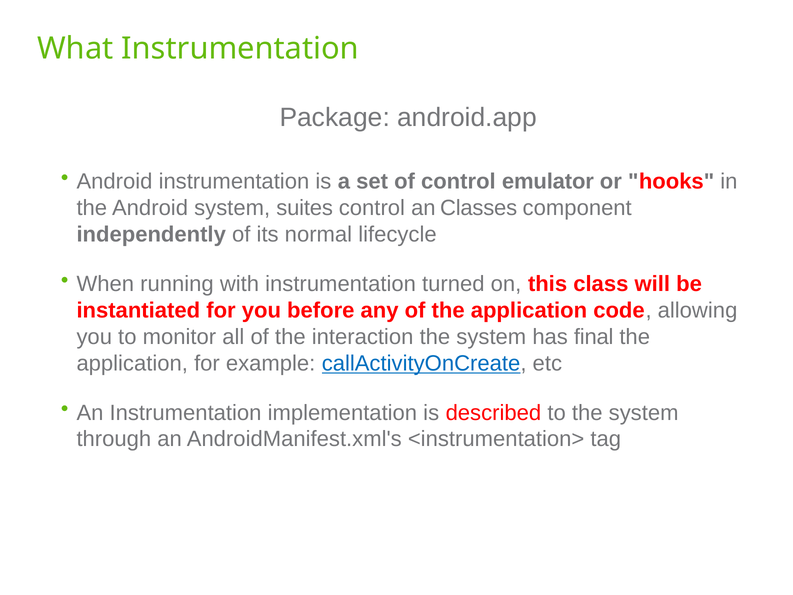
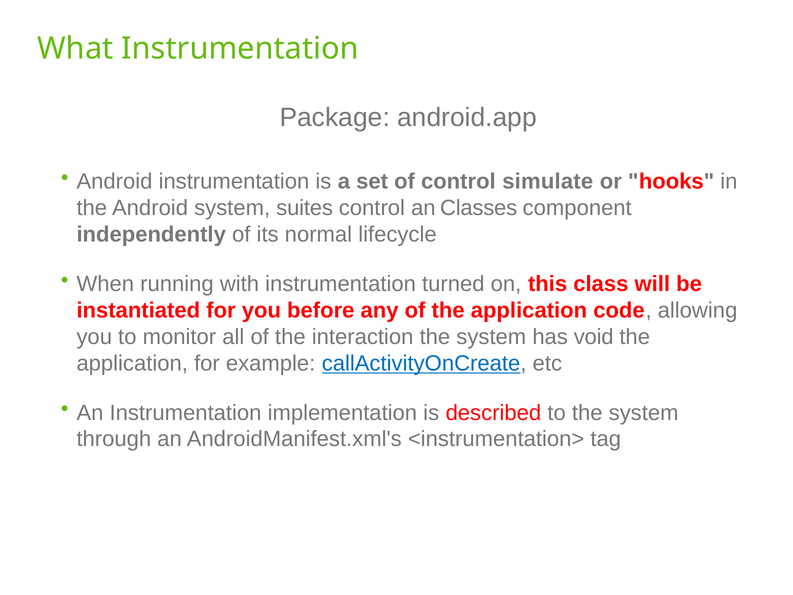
emulator: emulator -> simulate
final: final -> void
